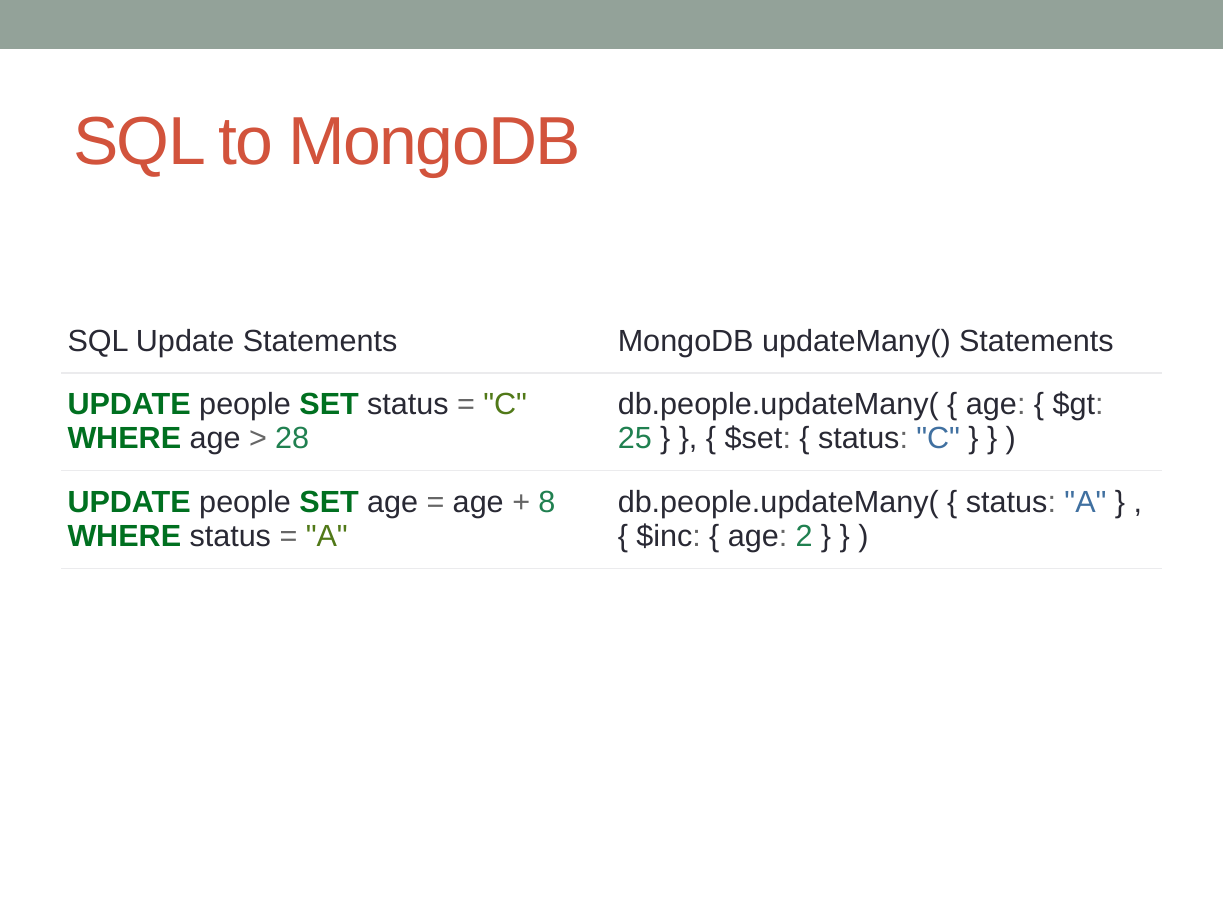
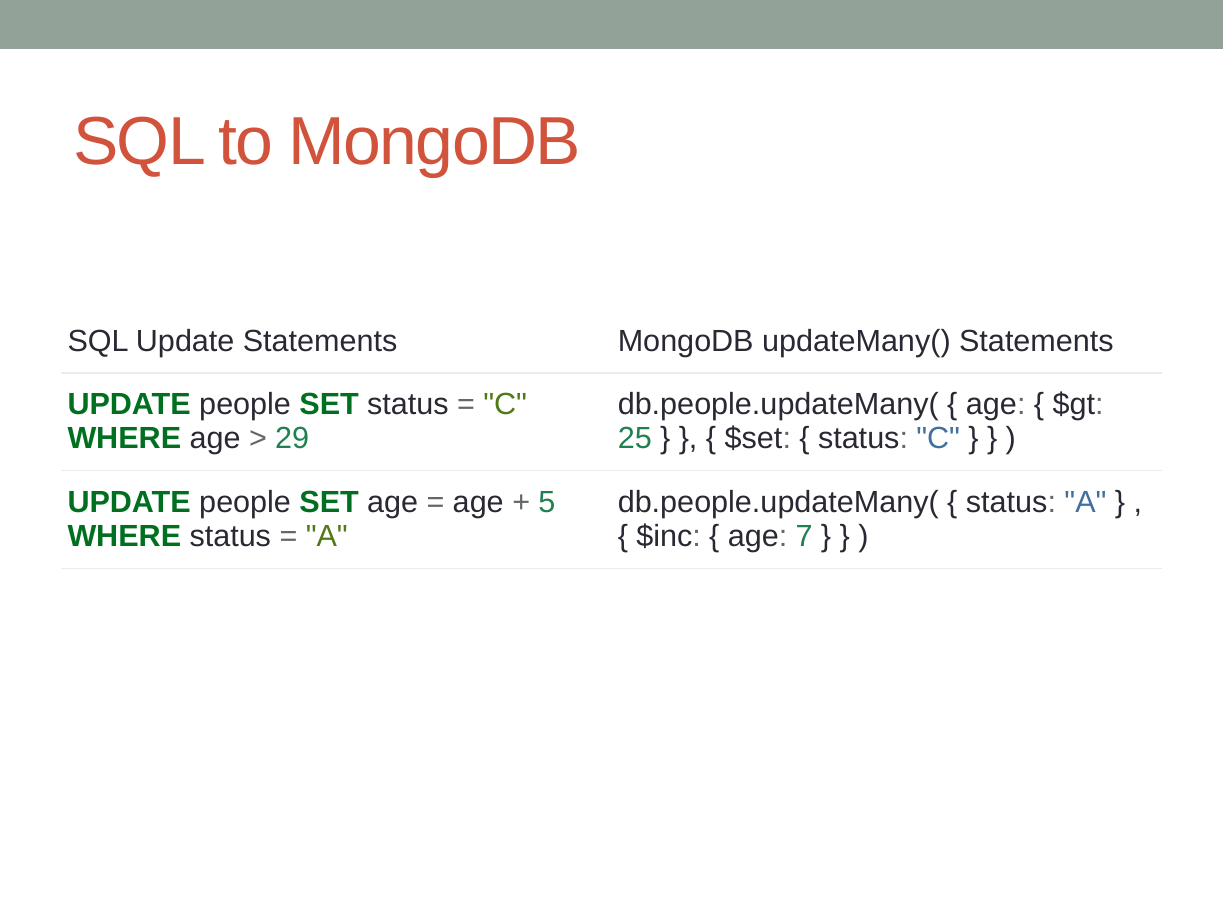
28: 28 -> 29
8: 8 -> 5
2: 2 -> 7
